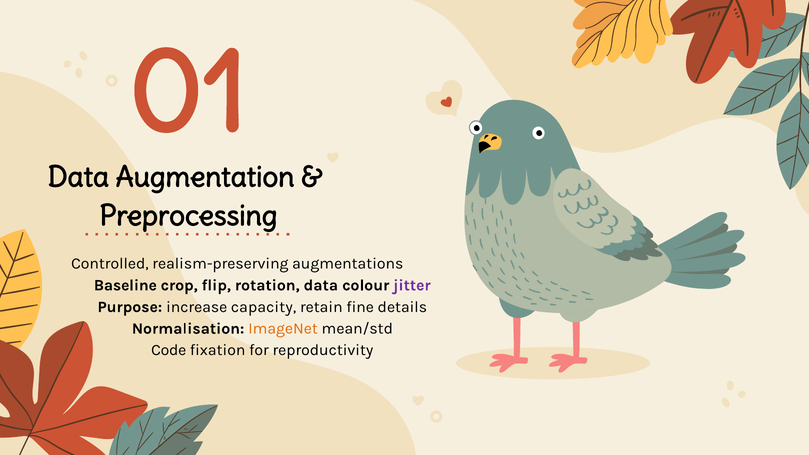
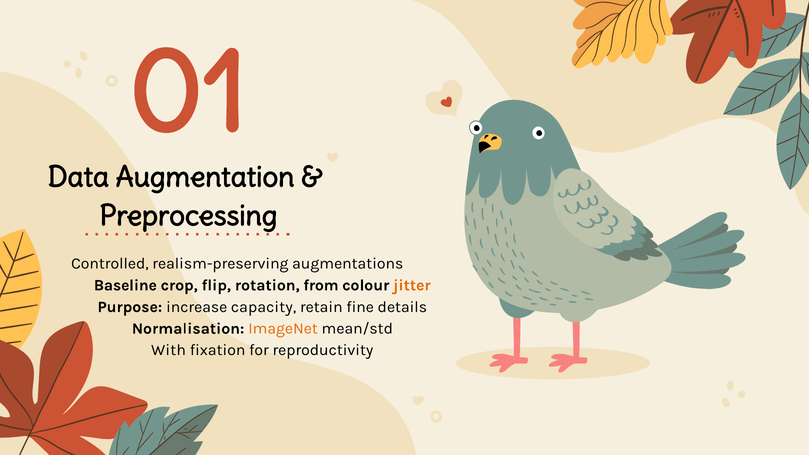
rotation data: data -> from
jitter colour: purple -> orange
Code: Code -> With
